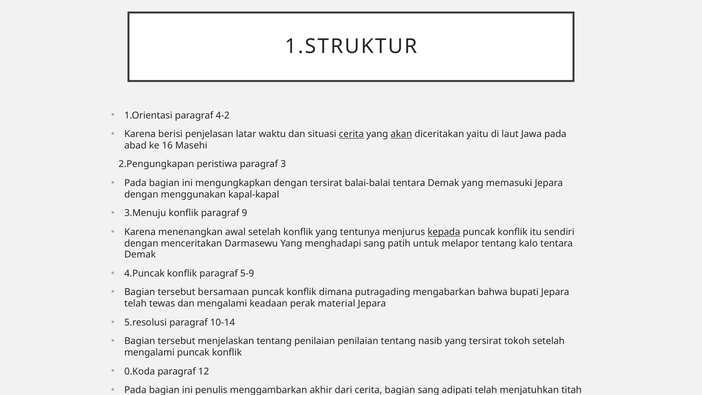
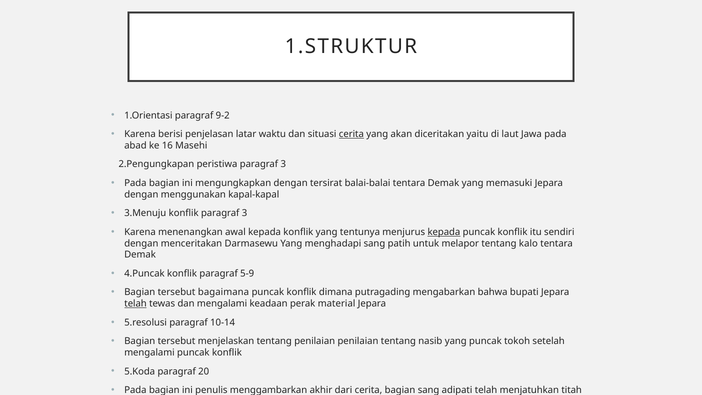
4-2: 4-2 -> 9-2
akan underline: present -> none
konflik paragraf 9: 9 -> 3
awal setelah: setelah -> kepada
bersamaan: bersamaan -> bagaimana
telah at (136, 304) underline: none -> present
yang tersirat: tersirat -> puncak
0.Koda: 0.Koda -> 5.Koda
12: 12 -> 20
